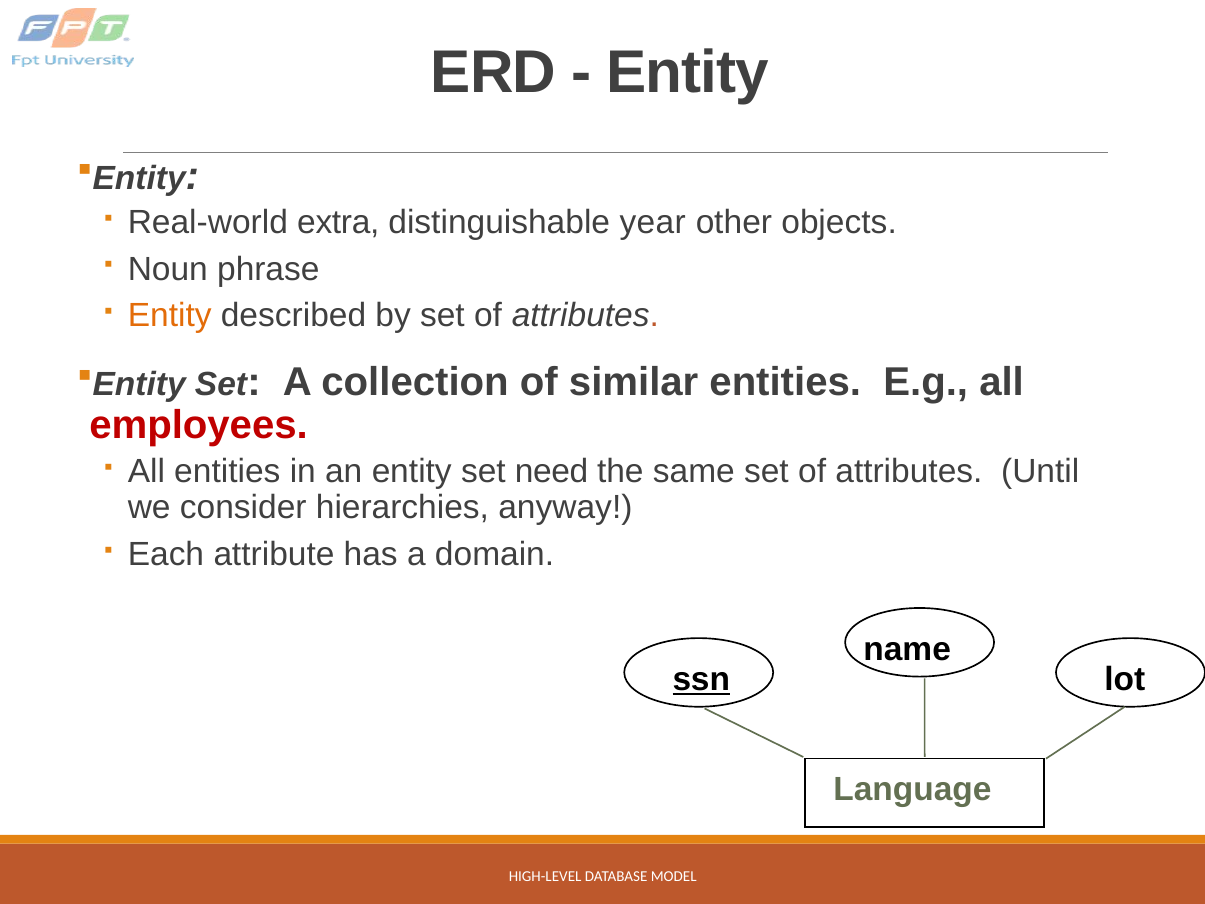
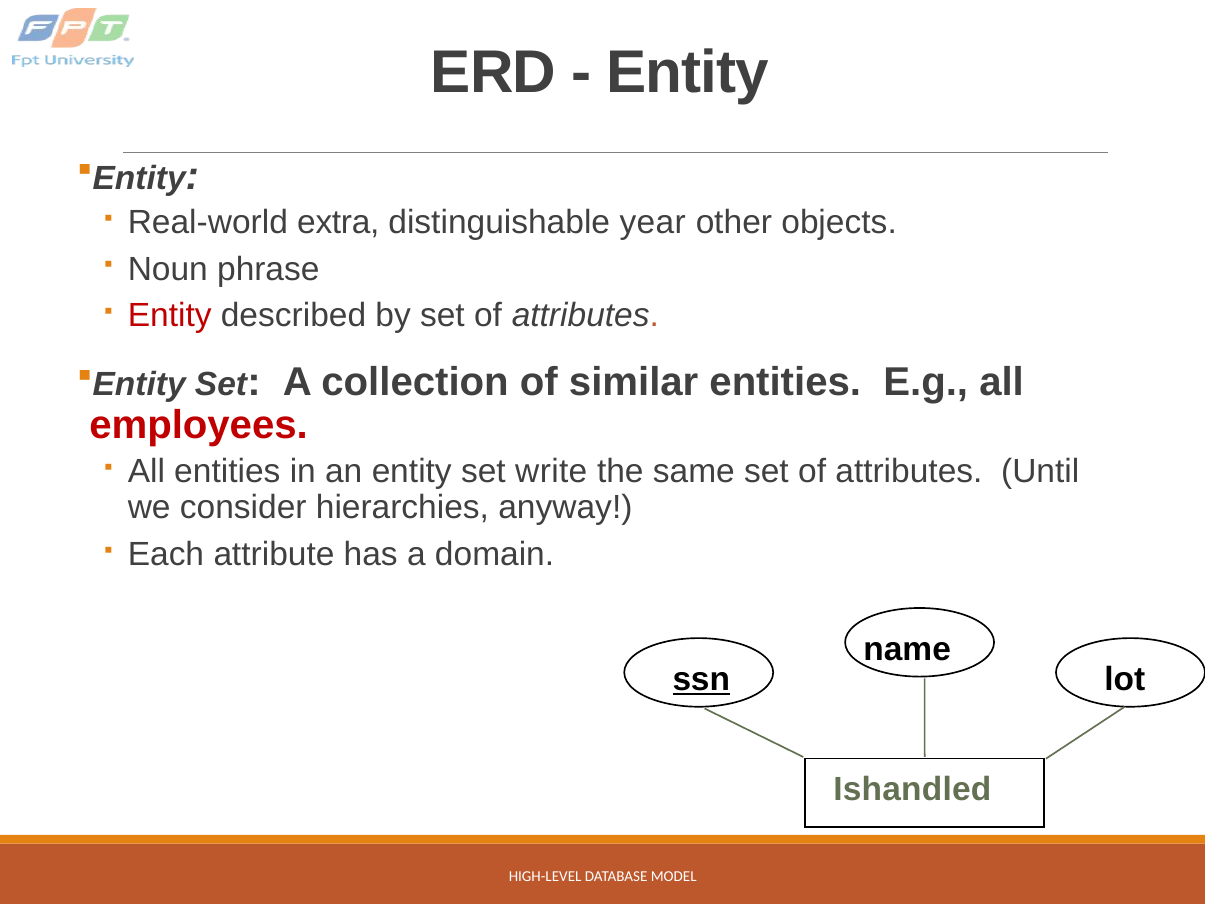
Entity at (170, 315) colour: orange -> red
need: need -> write
Language: Language -> Ishandled
